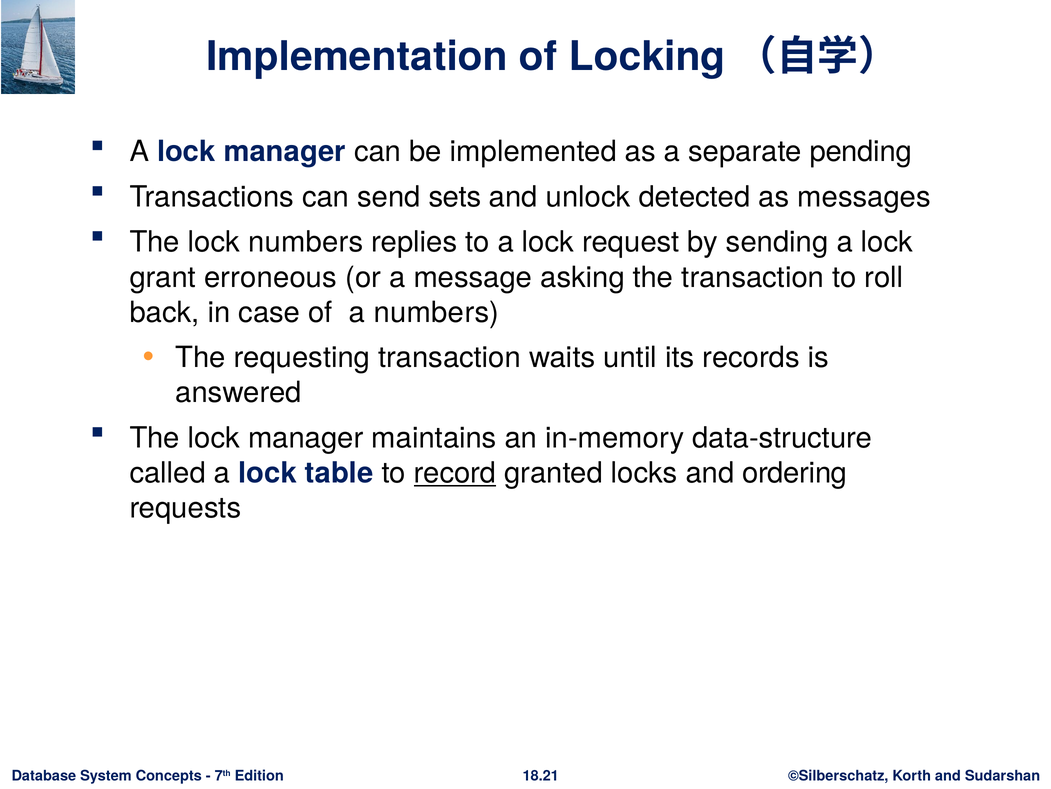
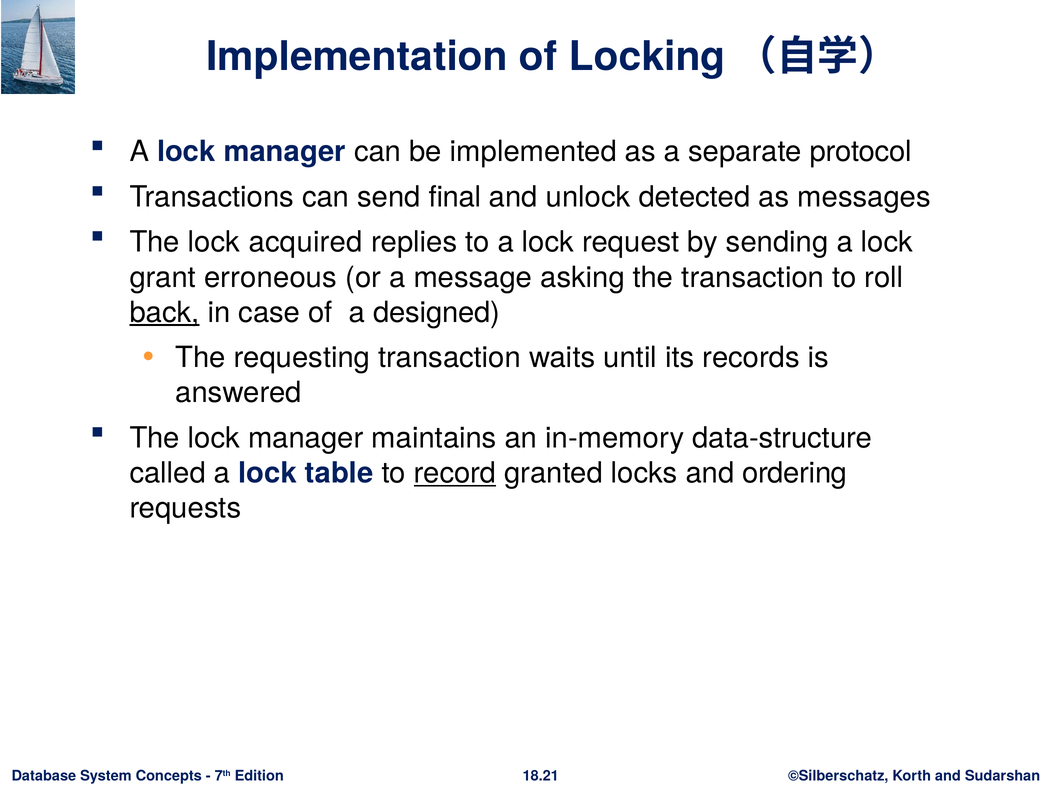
pending: pending -> protocol
sets: sets -> final
lock numbers: numbers -> acquired
back underline: none -> present
a numbers: numbers -> designed
